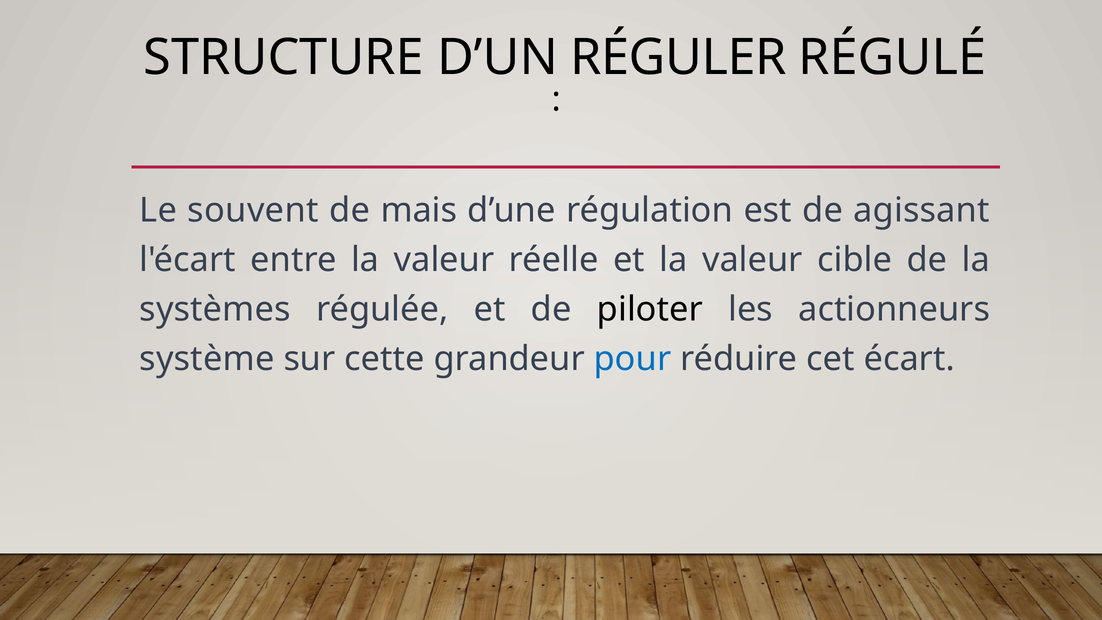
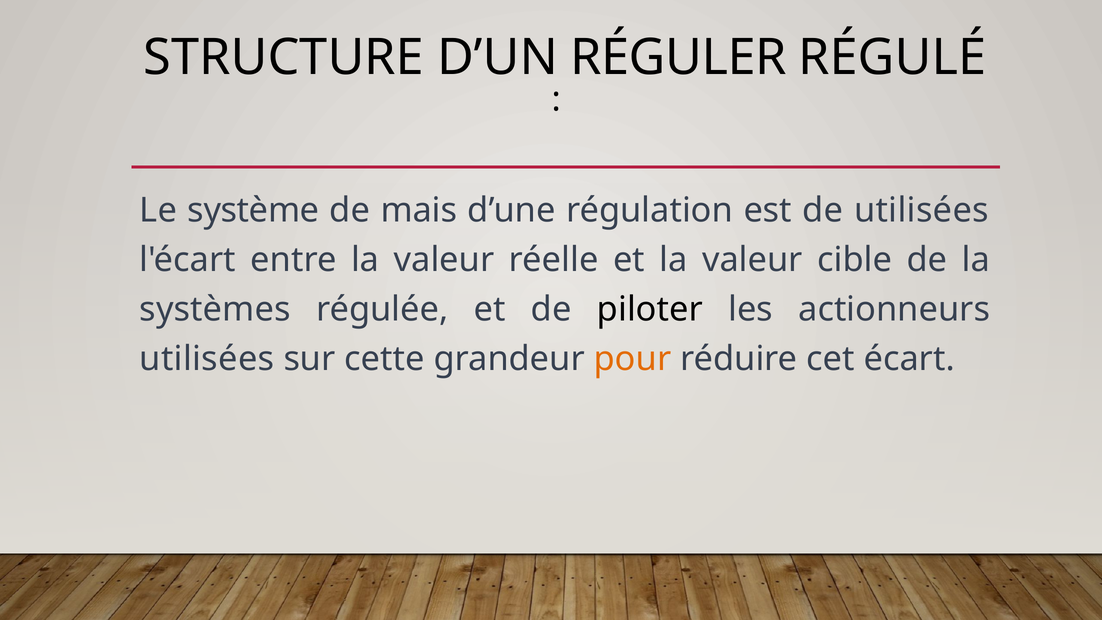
souvent: souvent -> système
de agissant: agissant -> utilisées
système at (207, 359): système -> utilisées
pour colour: blue -> orange
